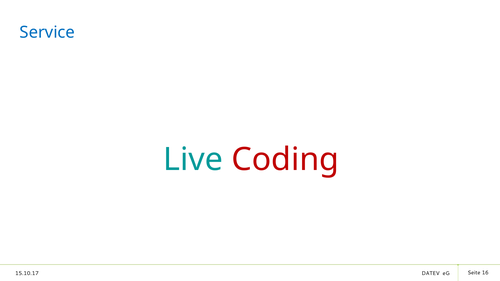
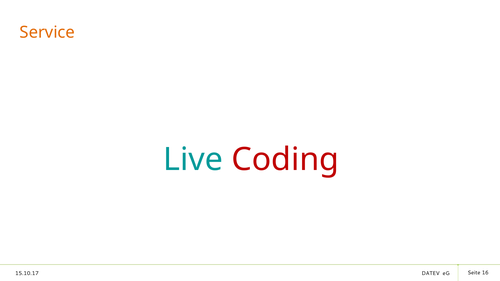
Service colour: blue -> orange
